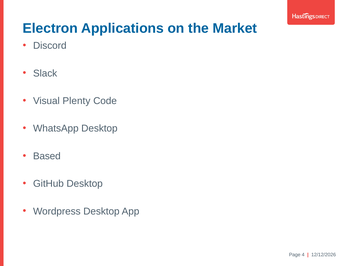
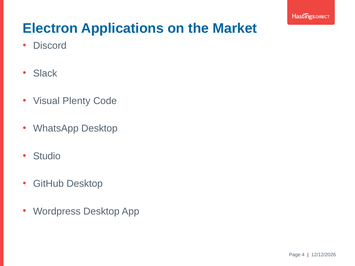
Based: Based -> Studio
